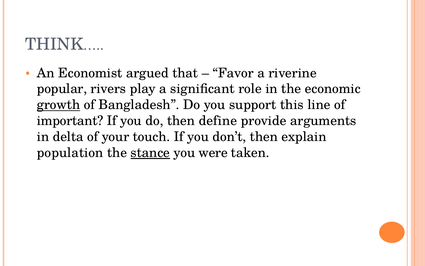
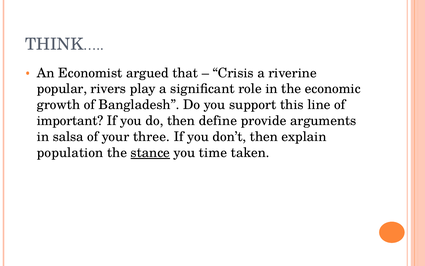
Favor: Favor -> Crisis
growth underline: present -> none
delta: delta -> salsa
touch: touch -> three
were: were -> time
